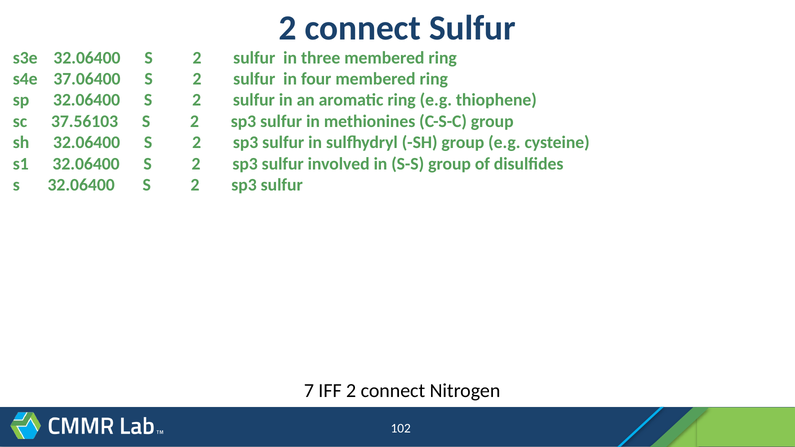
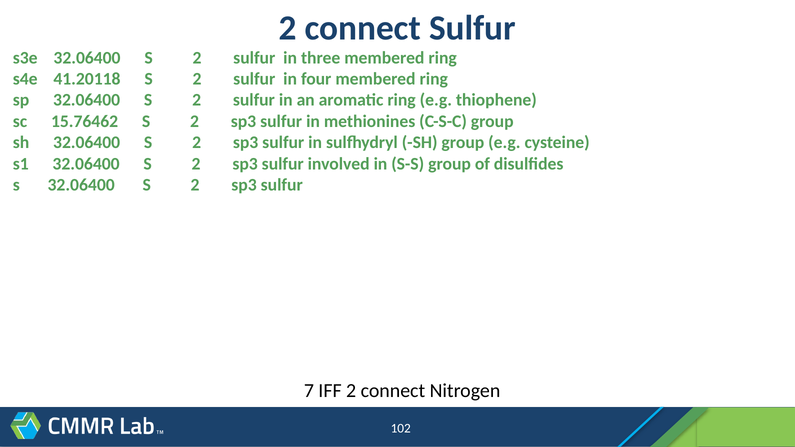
37.06400: 37.06400 -> 41.20118
37.56103: 37.56103 -> 15.76462
